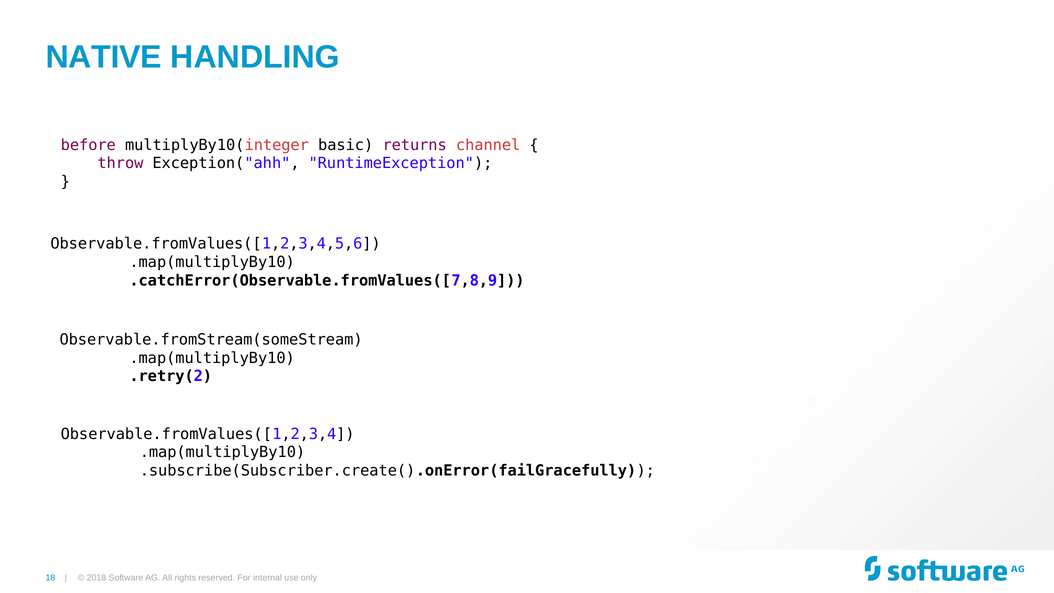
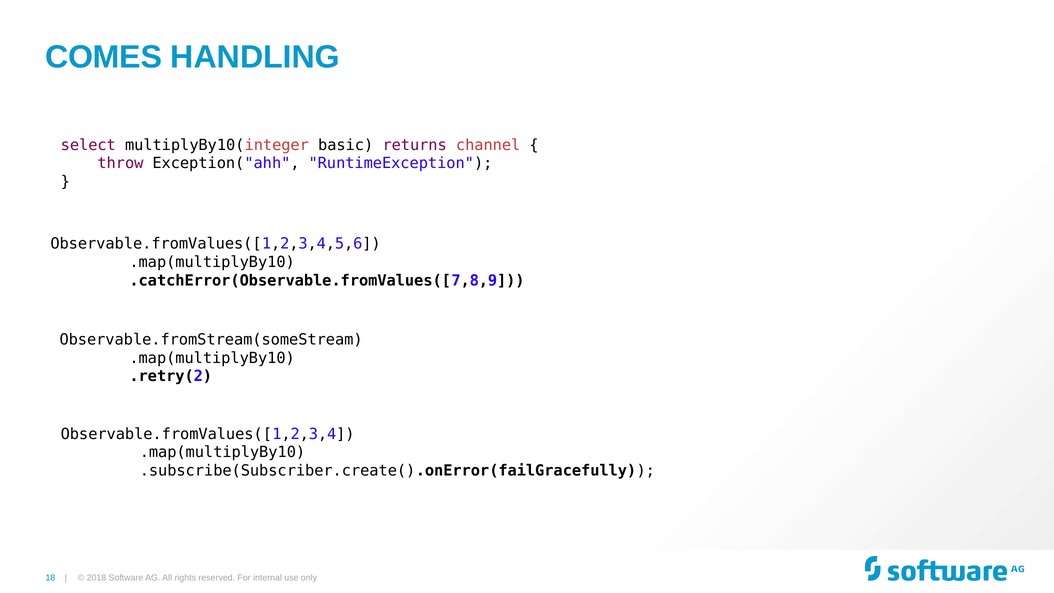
NATIVE: NATIVE -> COMES
before: before -> select
